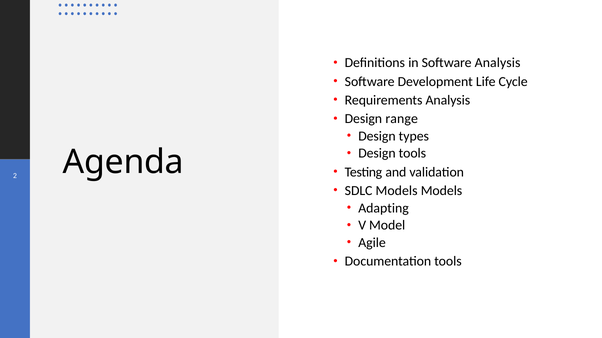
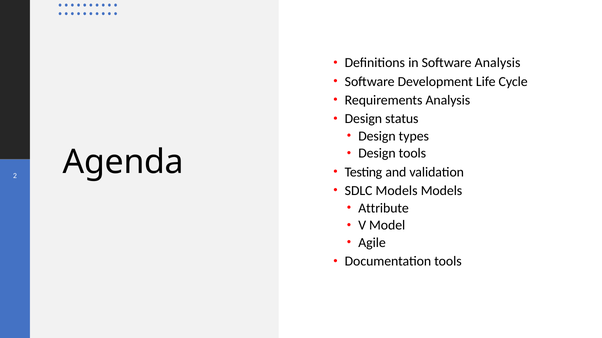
range: range -> status
Adapting: Adapting -> Attribute
